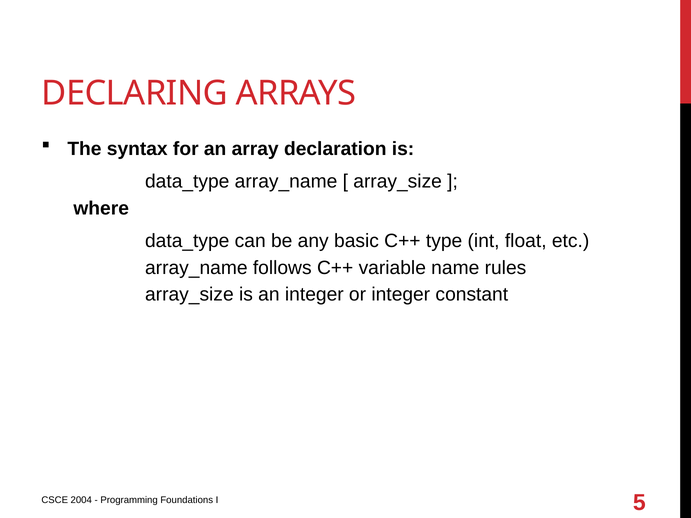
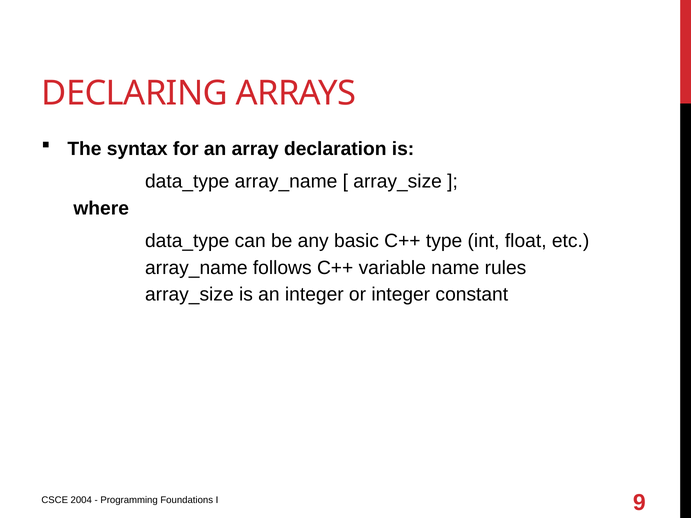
5: 5 -> 9
